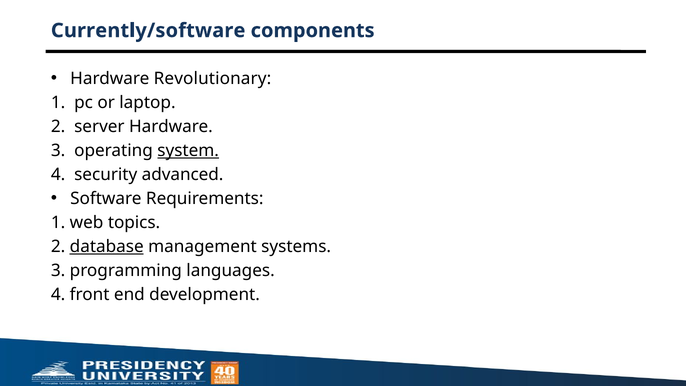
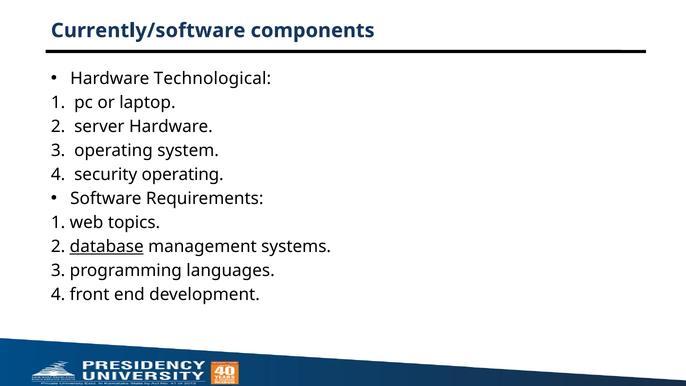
Revolutionary: Revolutionary -> Technological
system underline: present -> none
security advanced: advanced -> operating
